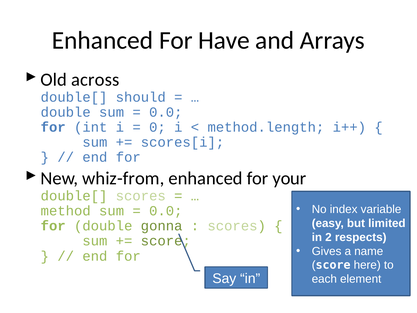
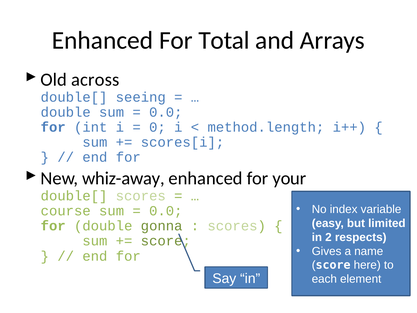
Have: Have -> Total
should: should -> seeing
whiz-from: whiz-from -> whiz-away
method: method -> course
